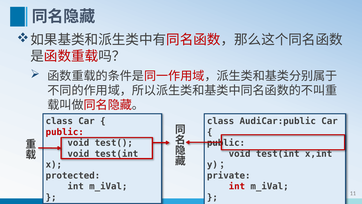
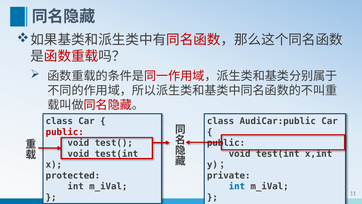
int at (237, 186) colour: red -> blue
